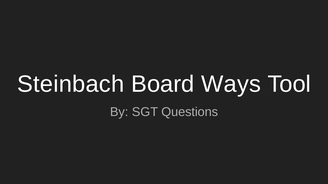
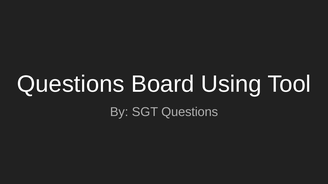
Steinbach at (71, 84): Steinbach -> Questions
Ways: Ways -> Using
